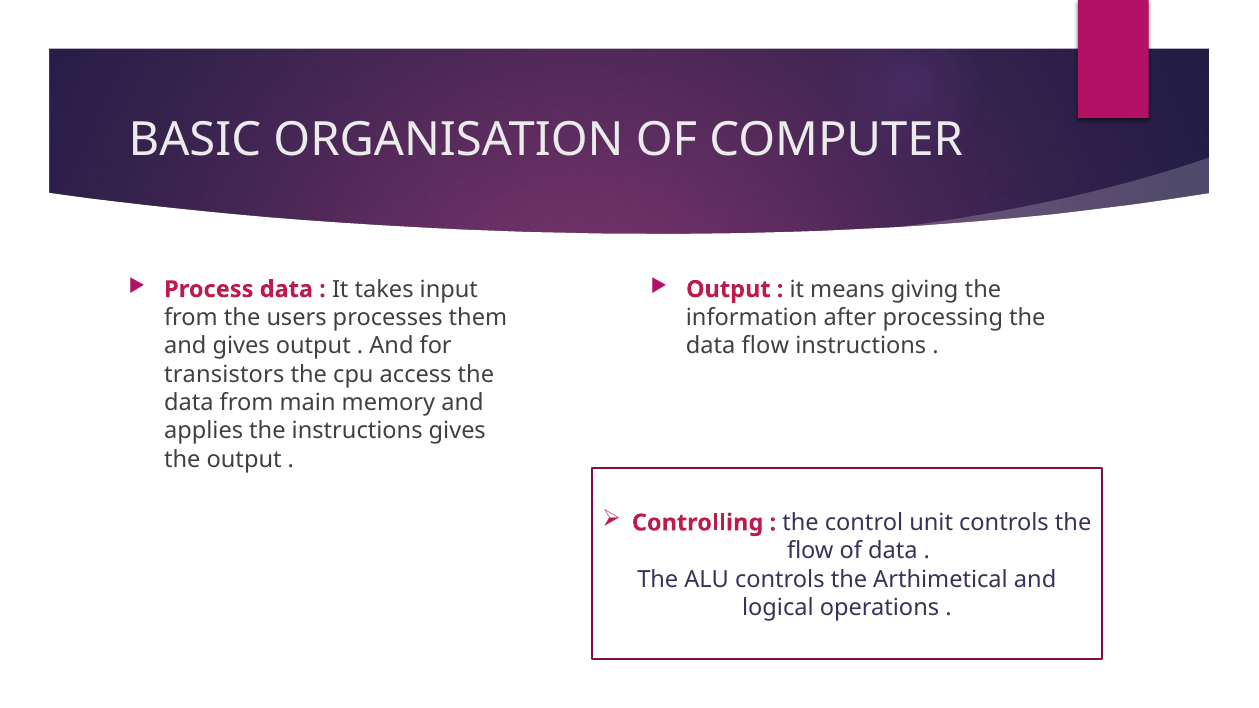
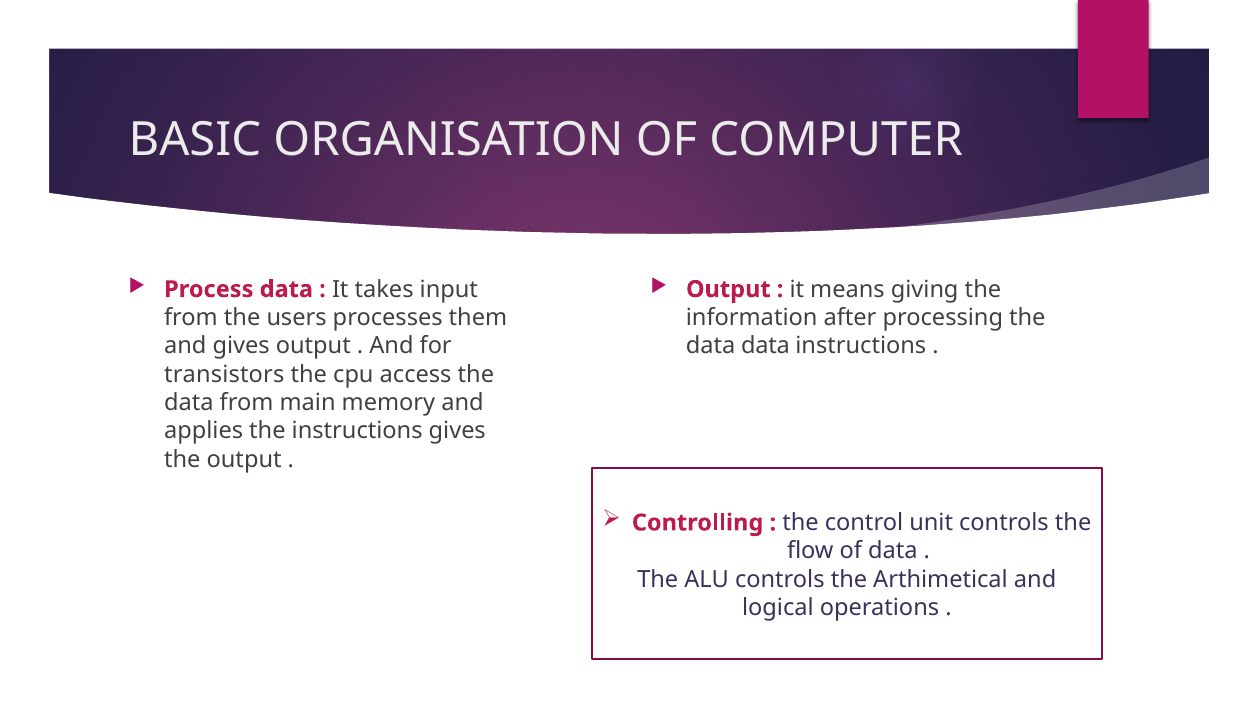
data flow: flow -> data
